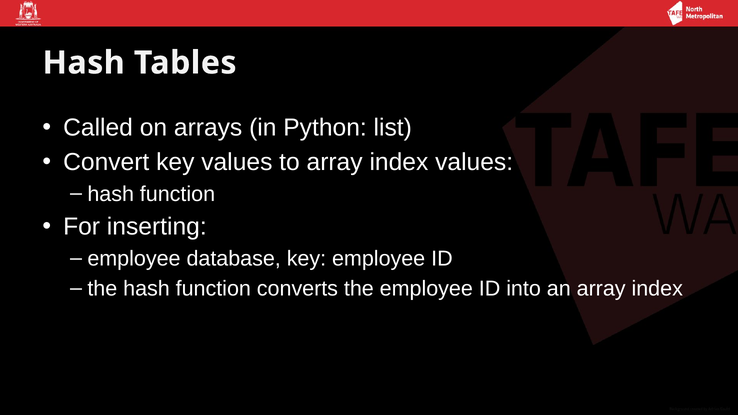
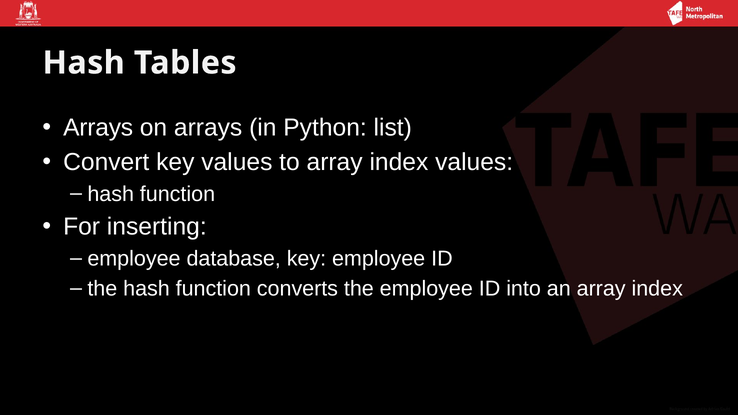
Called at (98, 128): Called -> Arrays
